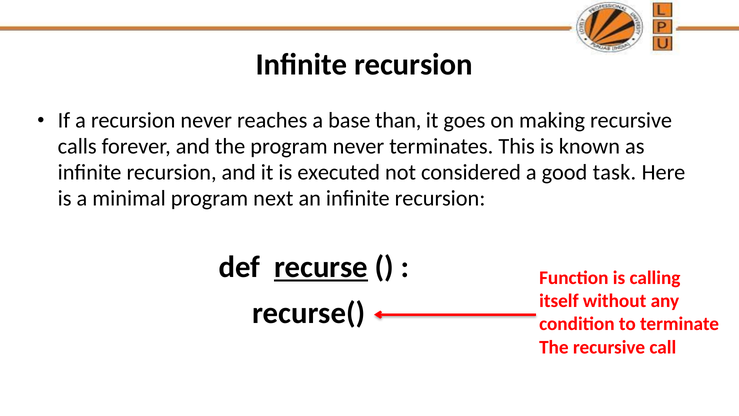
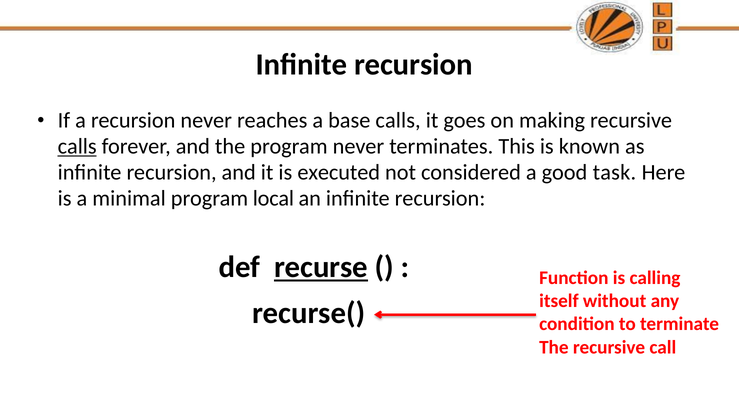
base than: than -> calls
calls at (77, 146) underline: none -> present
next: next -> local
